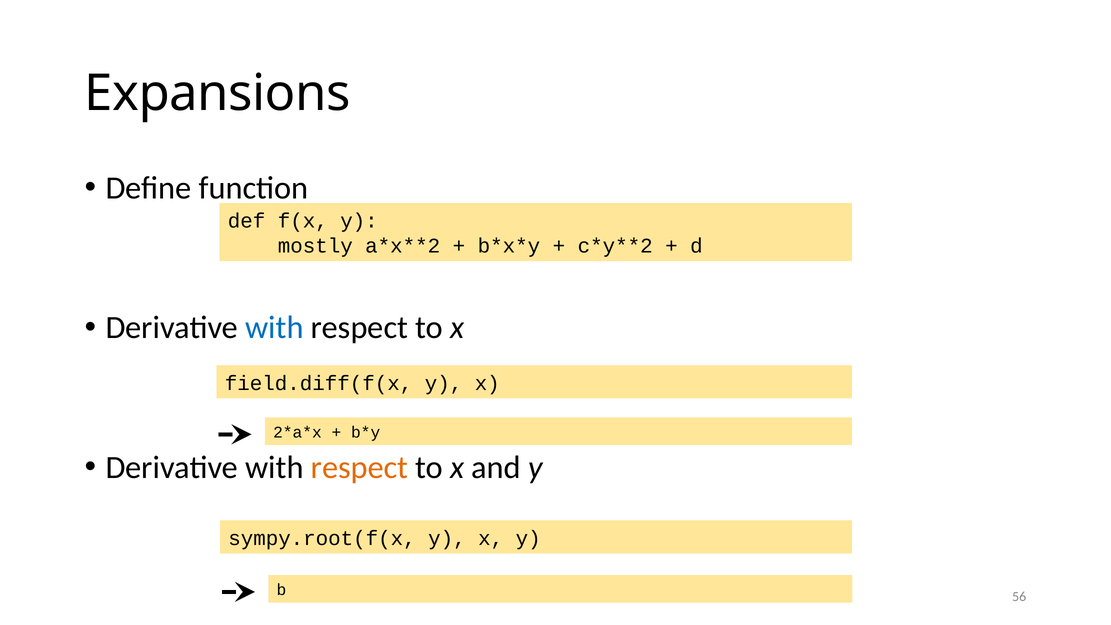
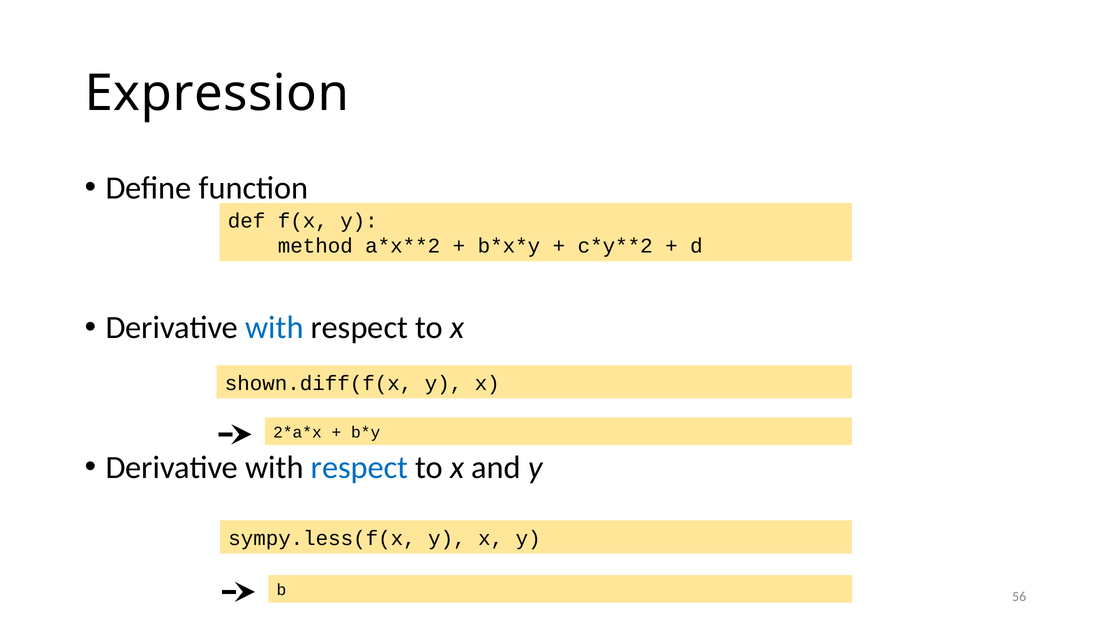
Expansions: Expansions -> Expression
mostly: mostly -> method
field.diff(f(x: field.diff(f(x -> shown.diff(f(x
respect at (359, 467) colour: orange -> blue
sympy.root(f(x: sympy.root(f(x -> sympy.less(f(x
